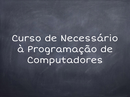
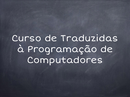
Necessário: Necessário -> Traduzidas
